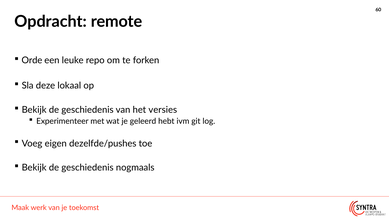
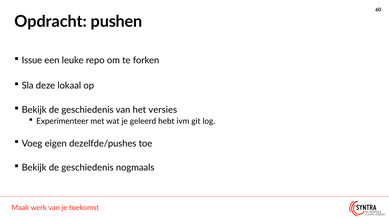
remote: remote -> pushen
Orde: Orde -> Issue
